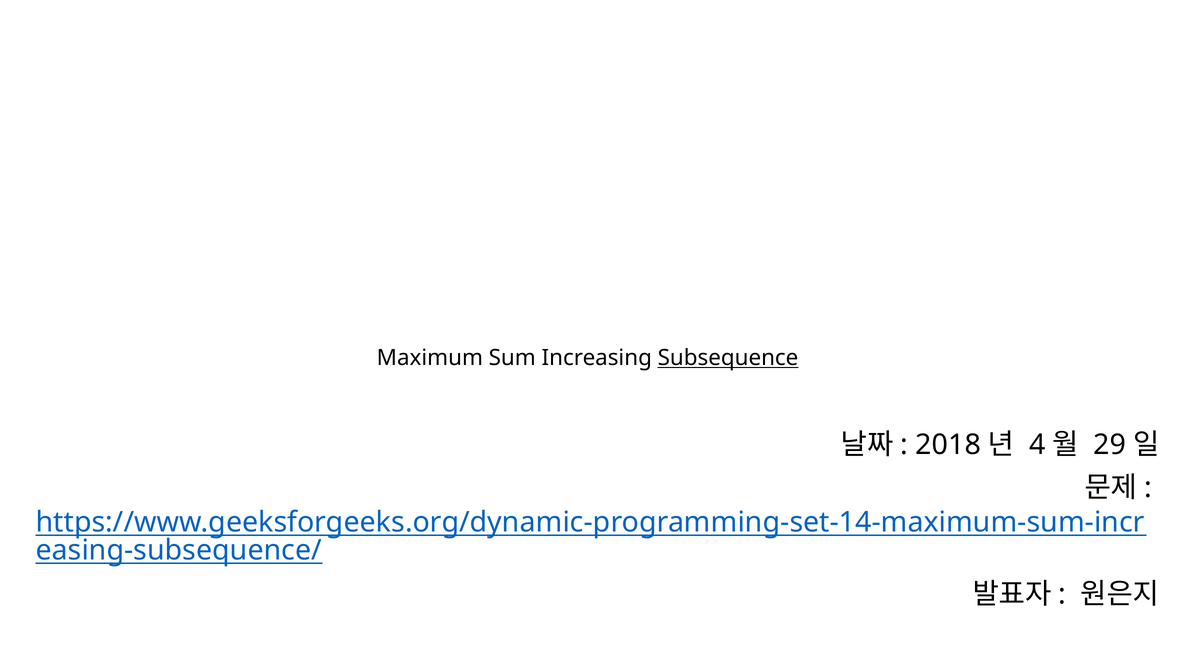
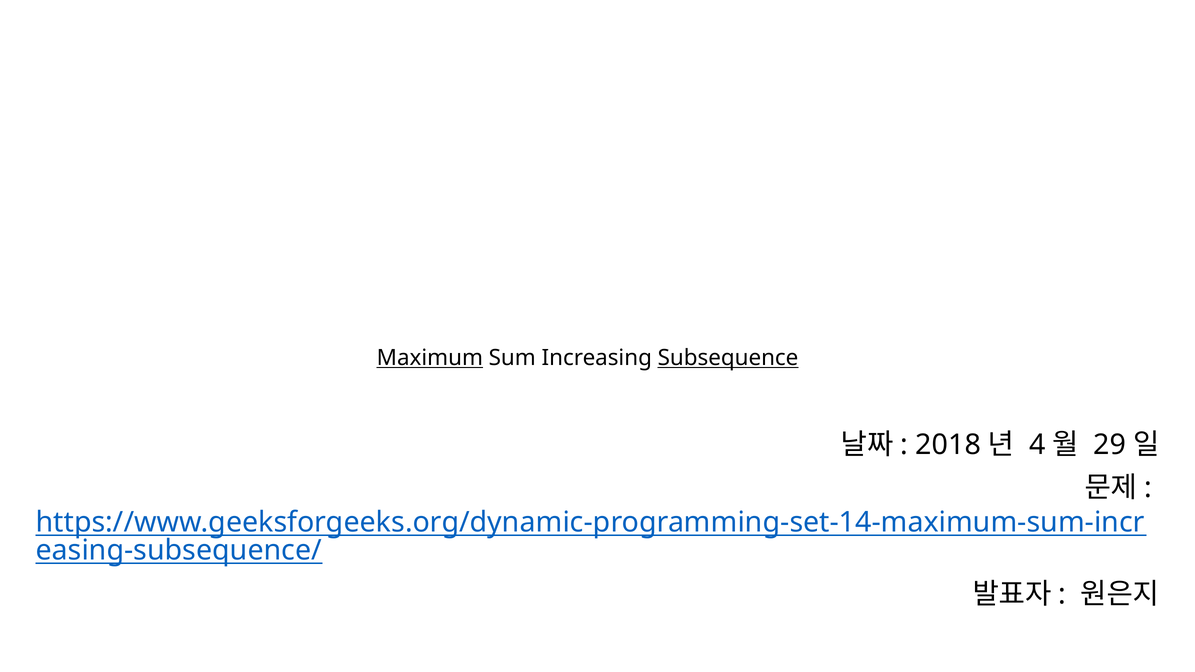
Maximum underline: none -> present
